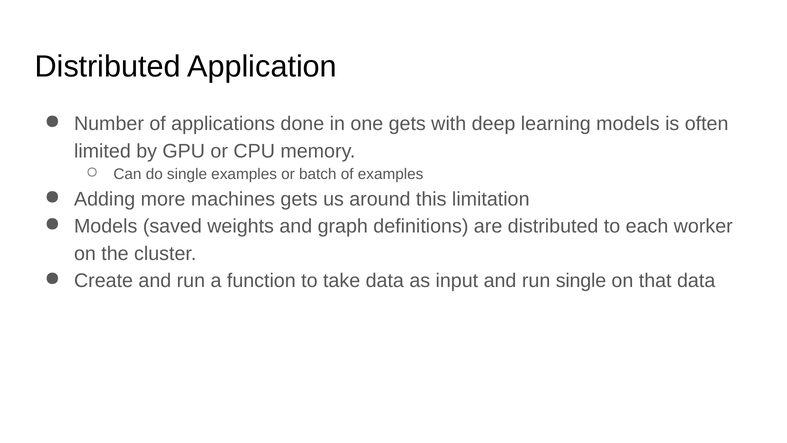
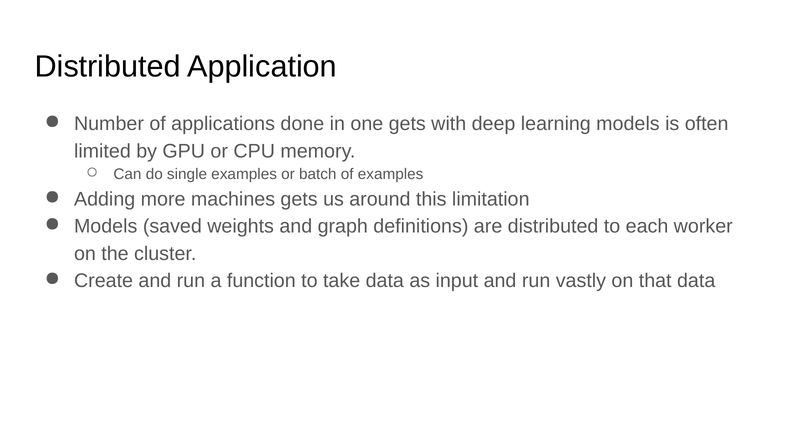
run single: single -> vastly
